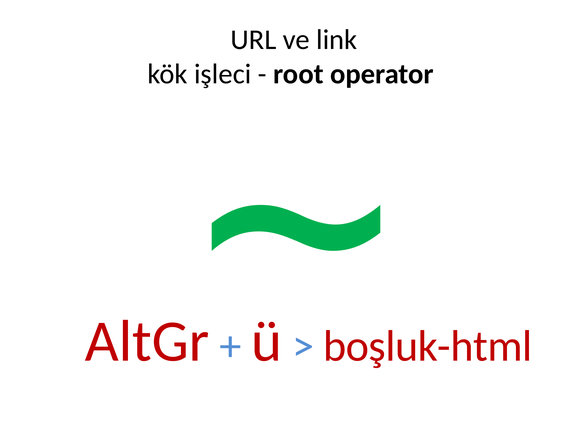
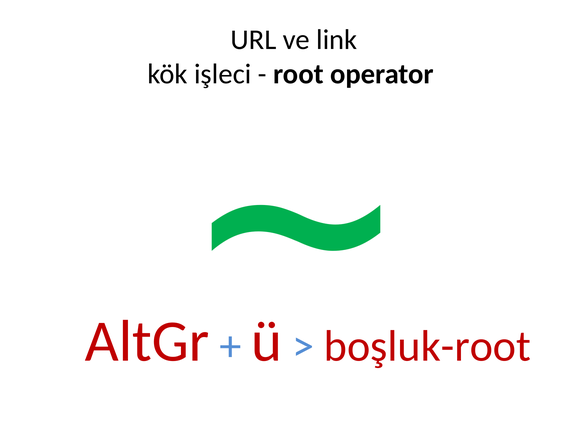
boşluk-html: boşluk-html -> boşluk-root
